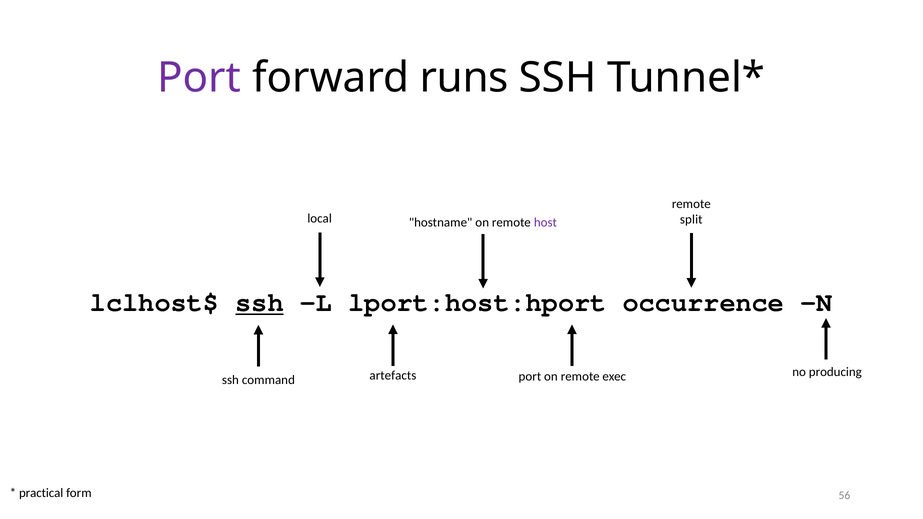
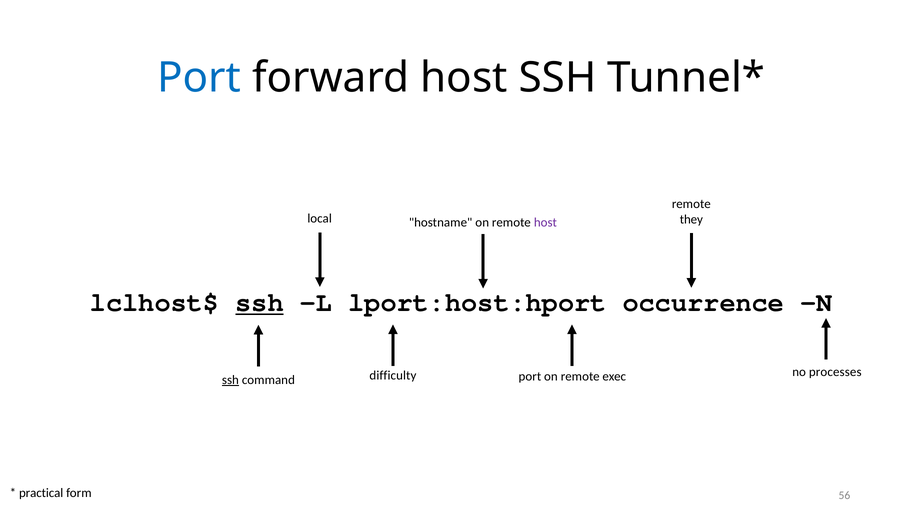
Port at (199, 78) colour: purple -> blue
forward runs: runs -> host
split: split -> they
producing: producing -> processes
ssh at (230, 380) underline: none -> present
artefacts: artefacts -> difficulty
